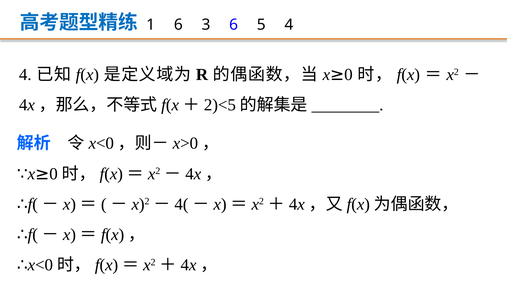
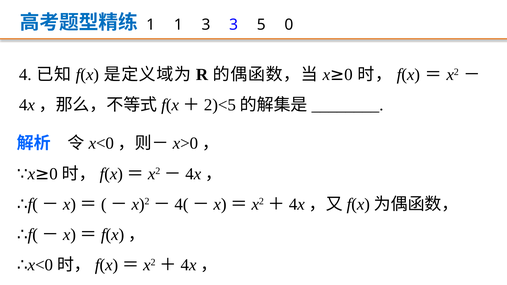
1 6: 6 -> 1
3 6: 6 -> 3
5 4: 4 -> 0
